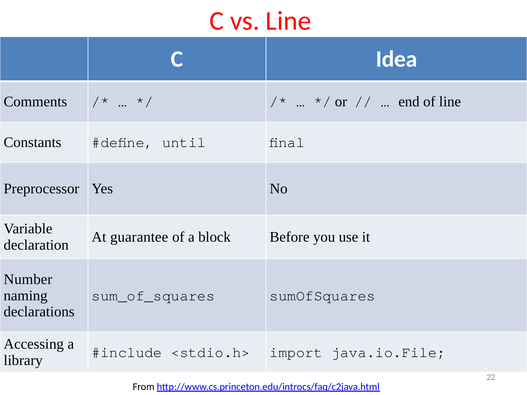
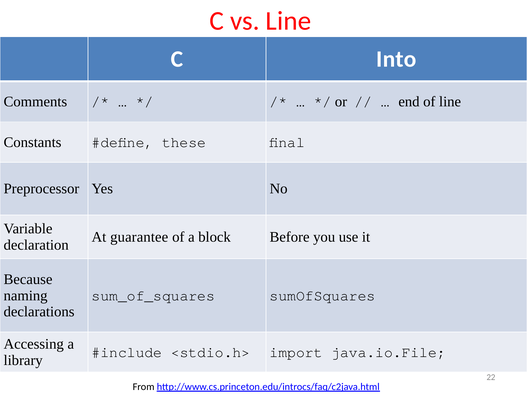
Idea: Idea -> Into
until: until -> these
Number: Number -> Because
